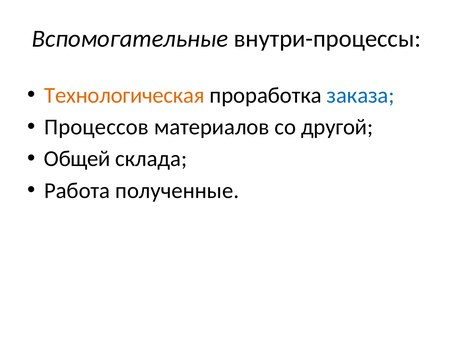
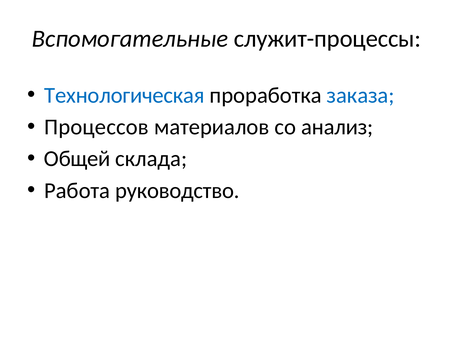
внутри-процессы: внутри-процессы -> служит-процессы
Технологическая colour: orange -> blue
другой: другой -> анализ
полученные: полученные -> руководство
